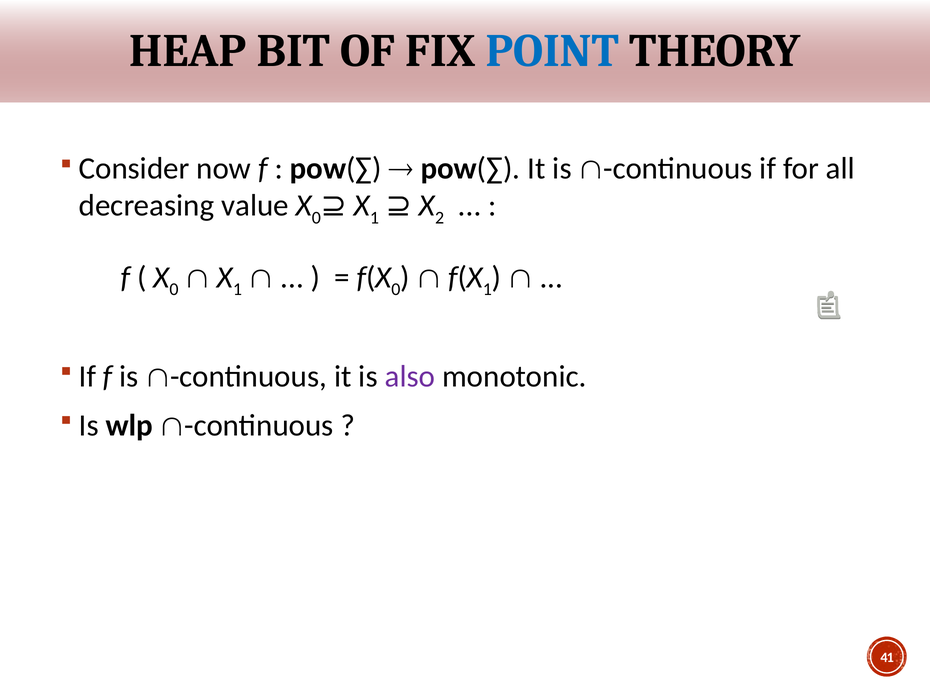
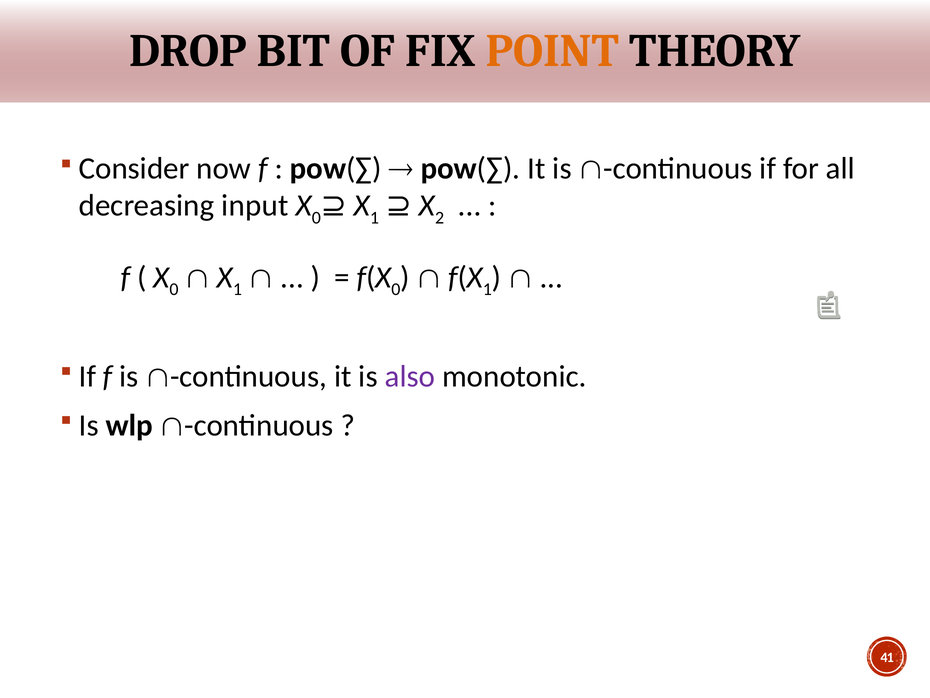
HEAP: HEAP -> DROP
POINT colour: blue -> orange
value: value -> input
